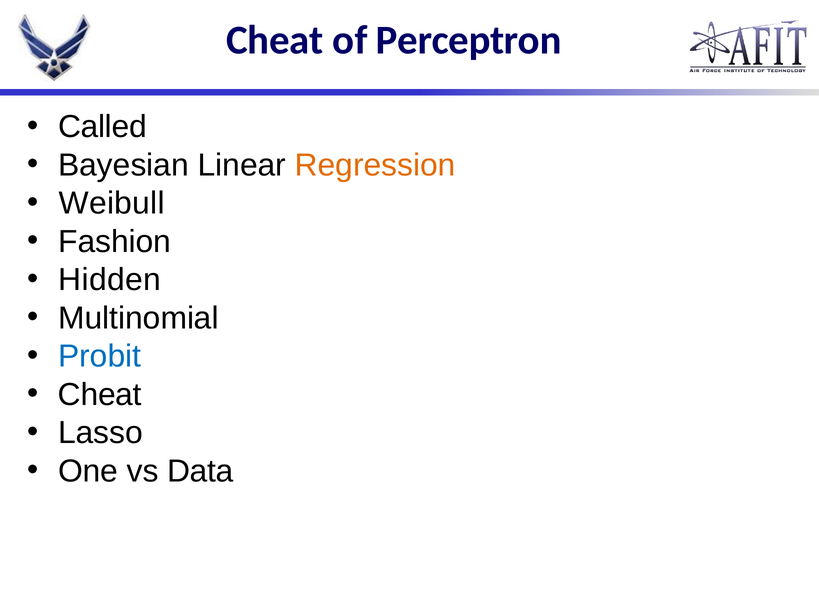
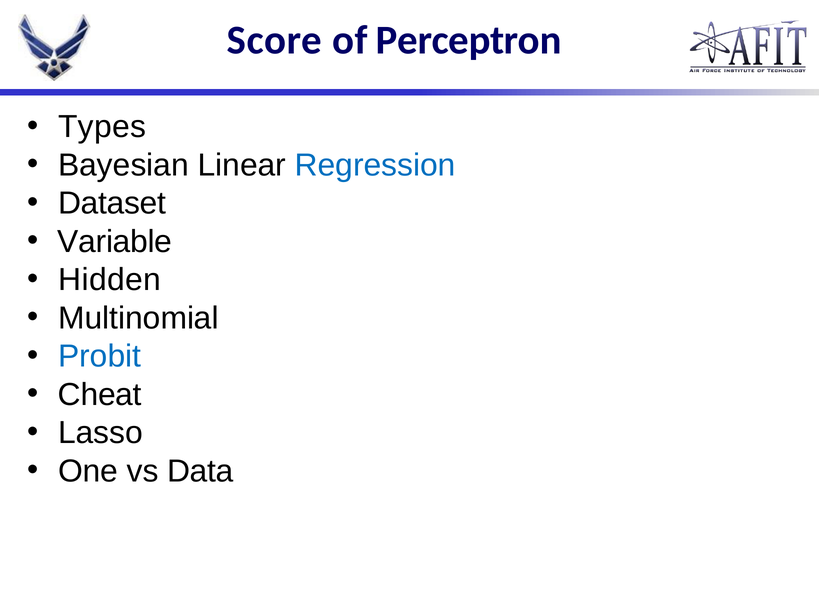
Cheat at (275, 40): Cheat -> Score
Called: Called -> Types
Regression colour: orange -> blue
Weibull: Weibull -> Dataset
Fashion: Fashion -> Variable
